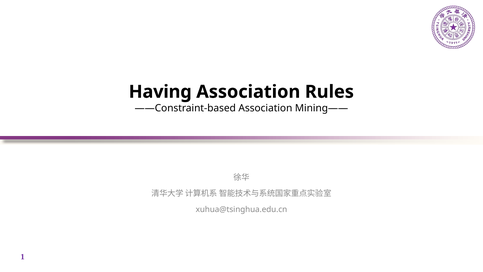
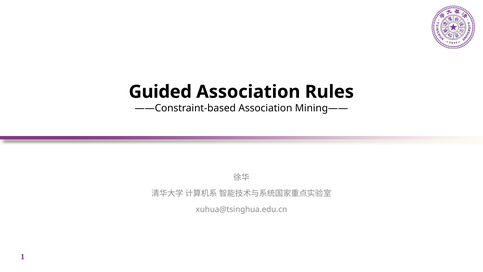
Having: Having -> Guided
